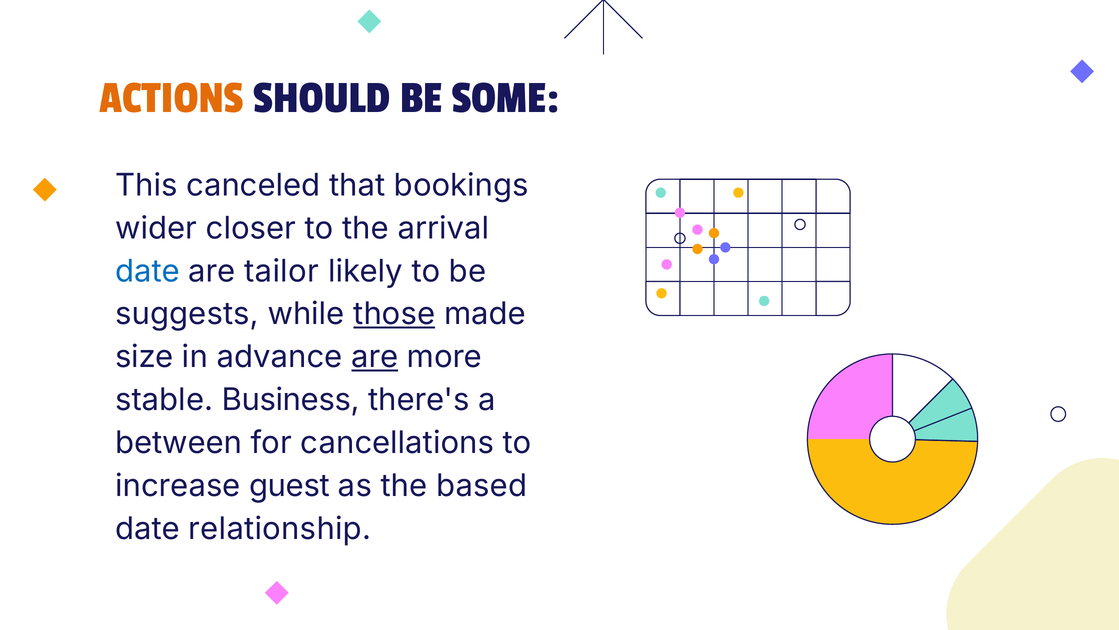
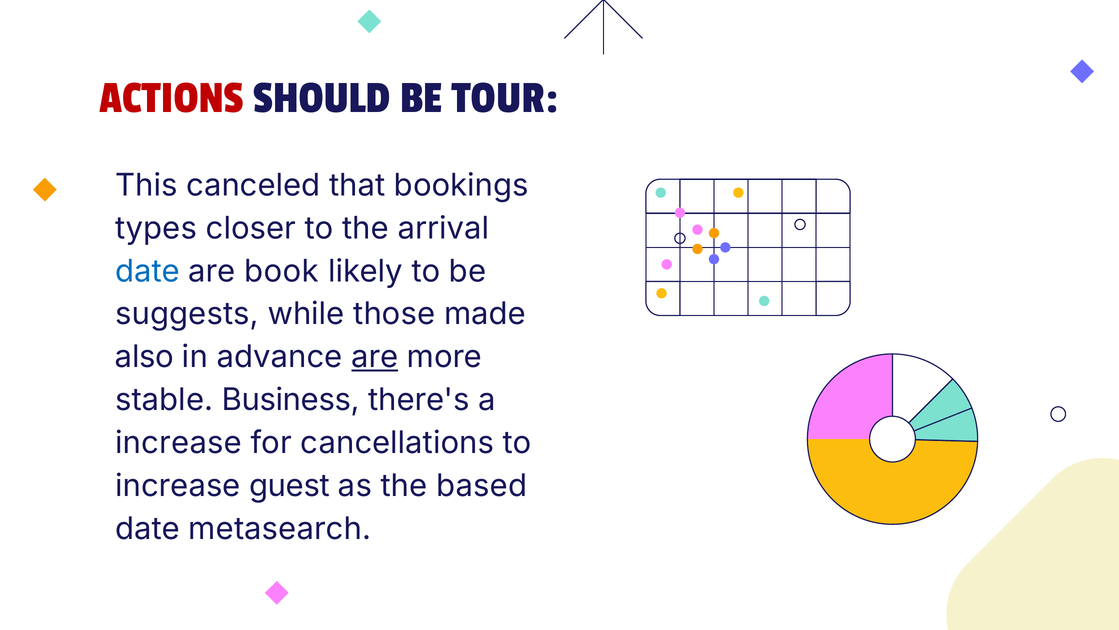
ACTIONS colour: orange -> red
SOME: SOME -> TOUR
wider: wider -> types
tailor: tailor -> book
those underline: present -> none
size: size -> also
between at (179, 443): between -> increase
relationship: relationship -> metasearch
